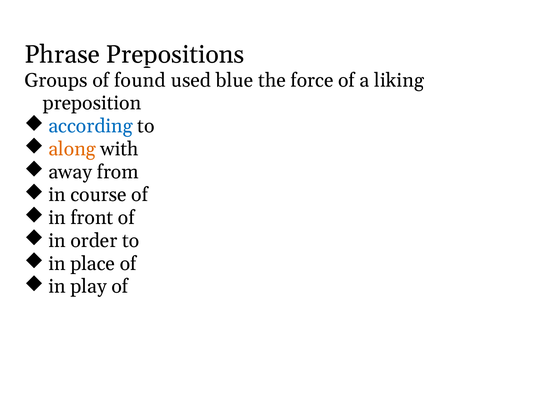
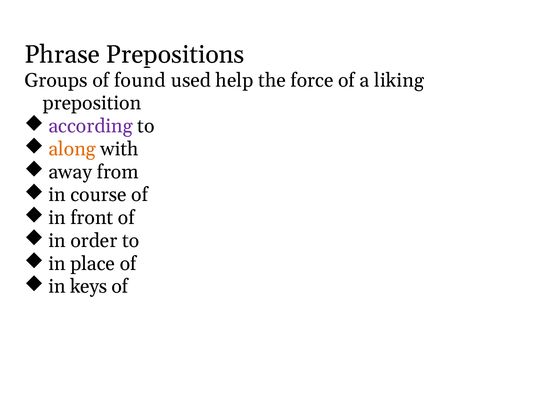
blue: blue -> help
according colour: blue -> purple
play: play -> keys
